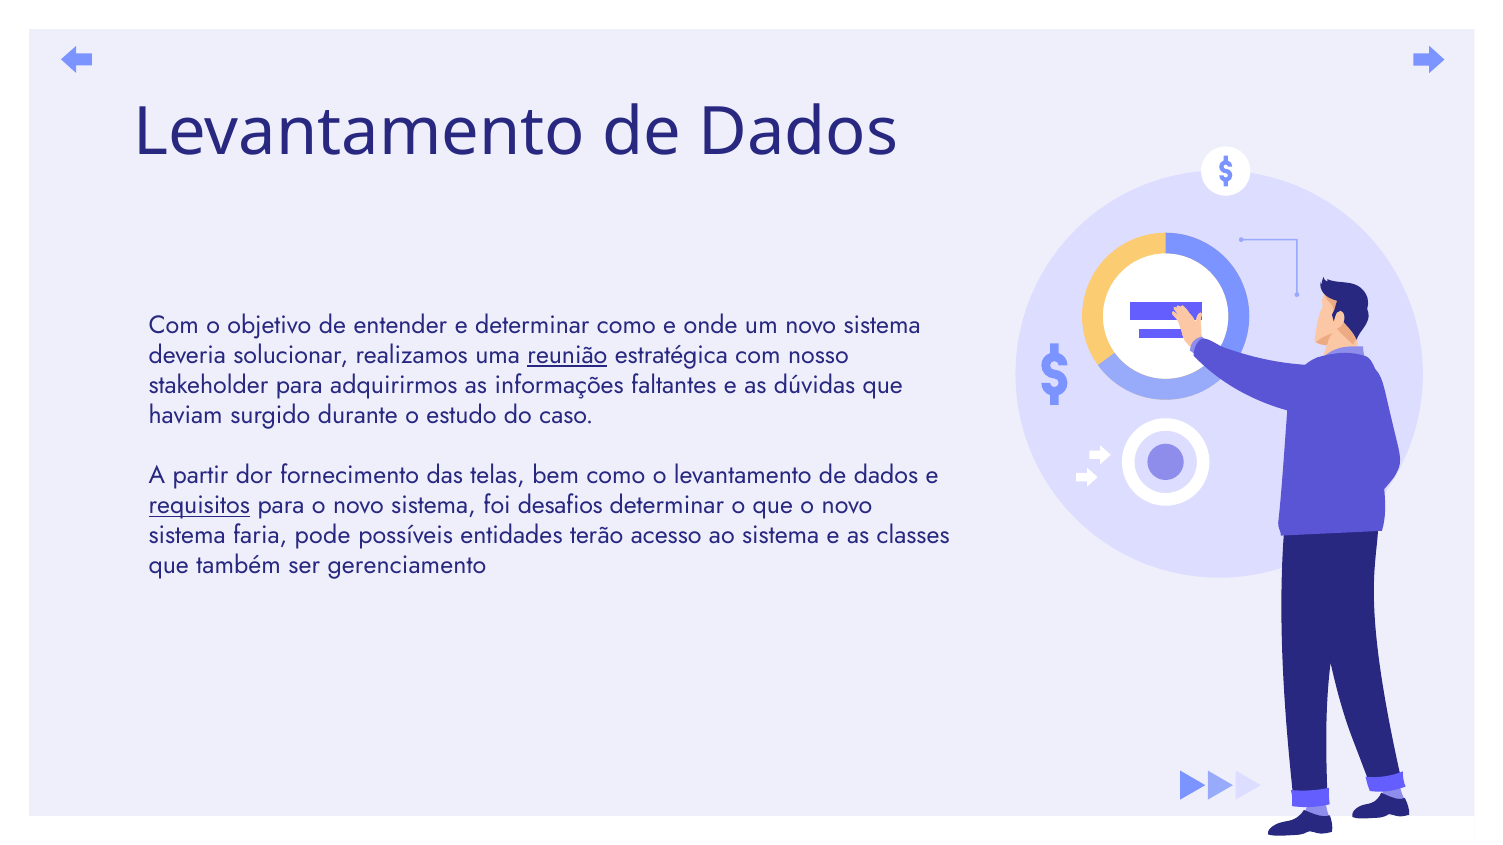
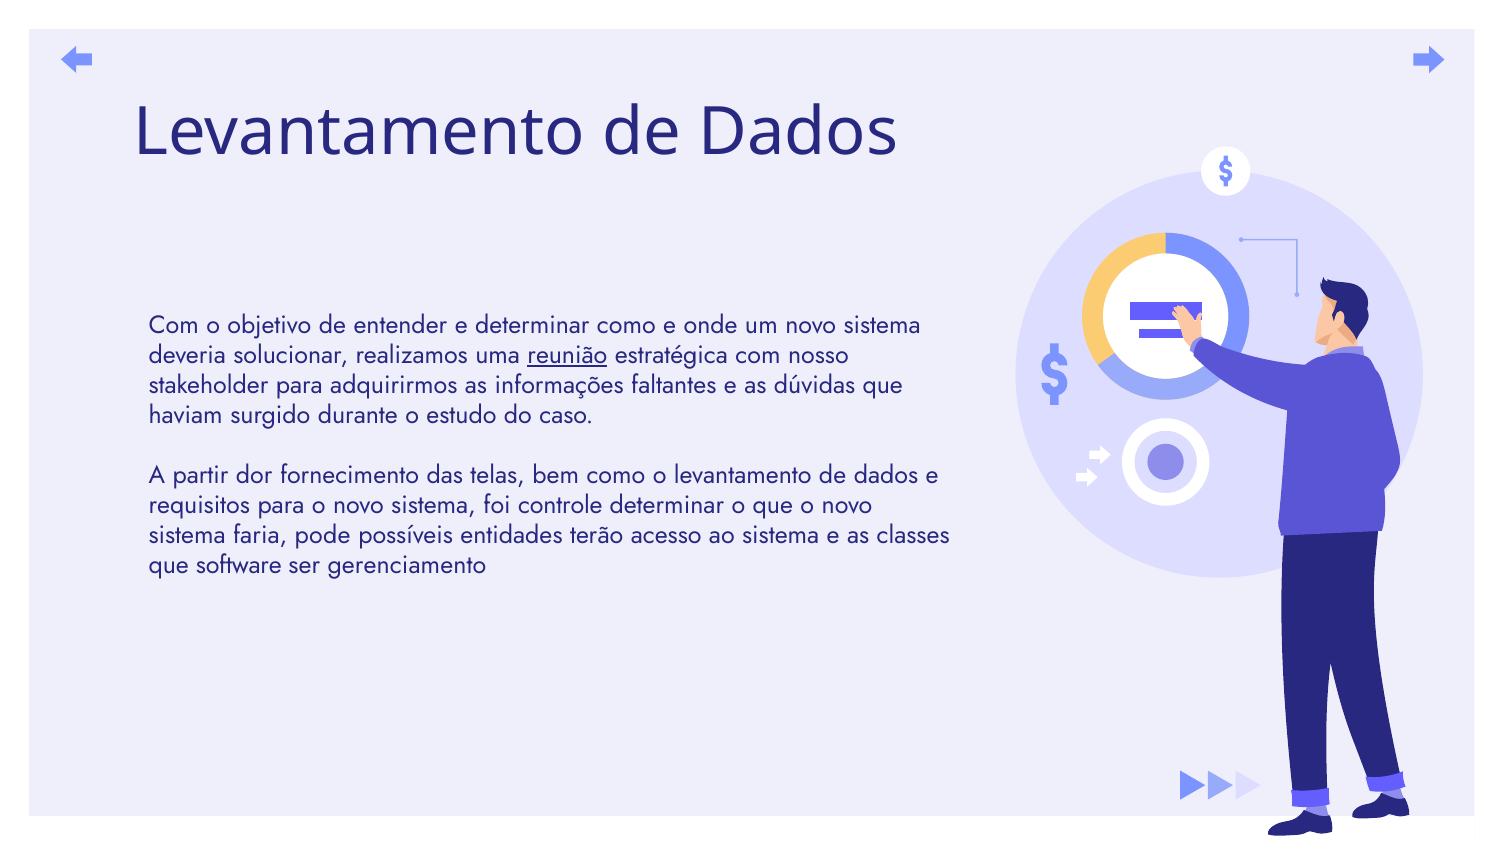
requisitos underline: present -> none
desafios: desafios -> controle
também: também -> software
